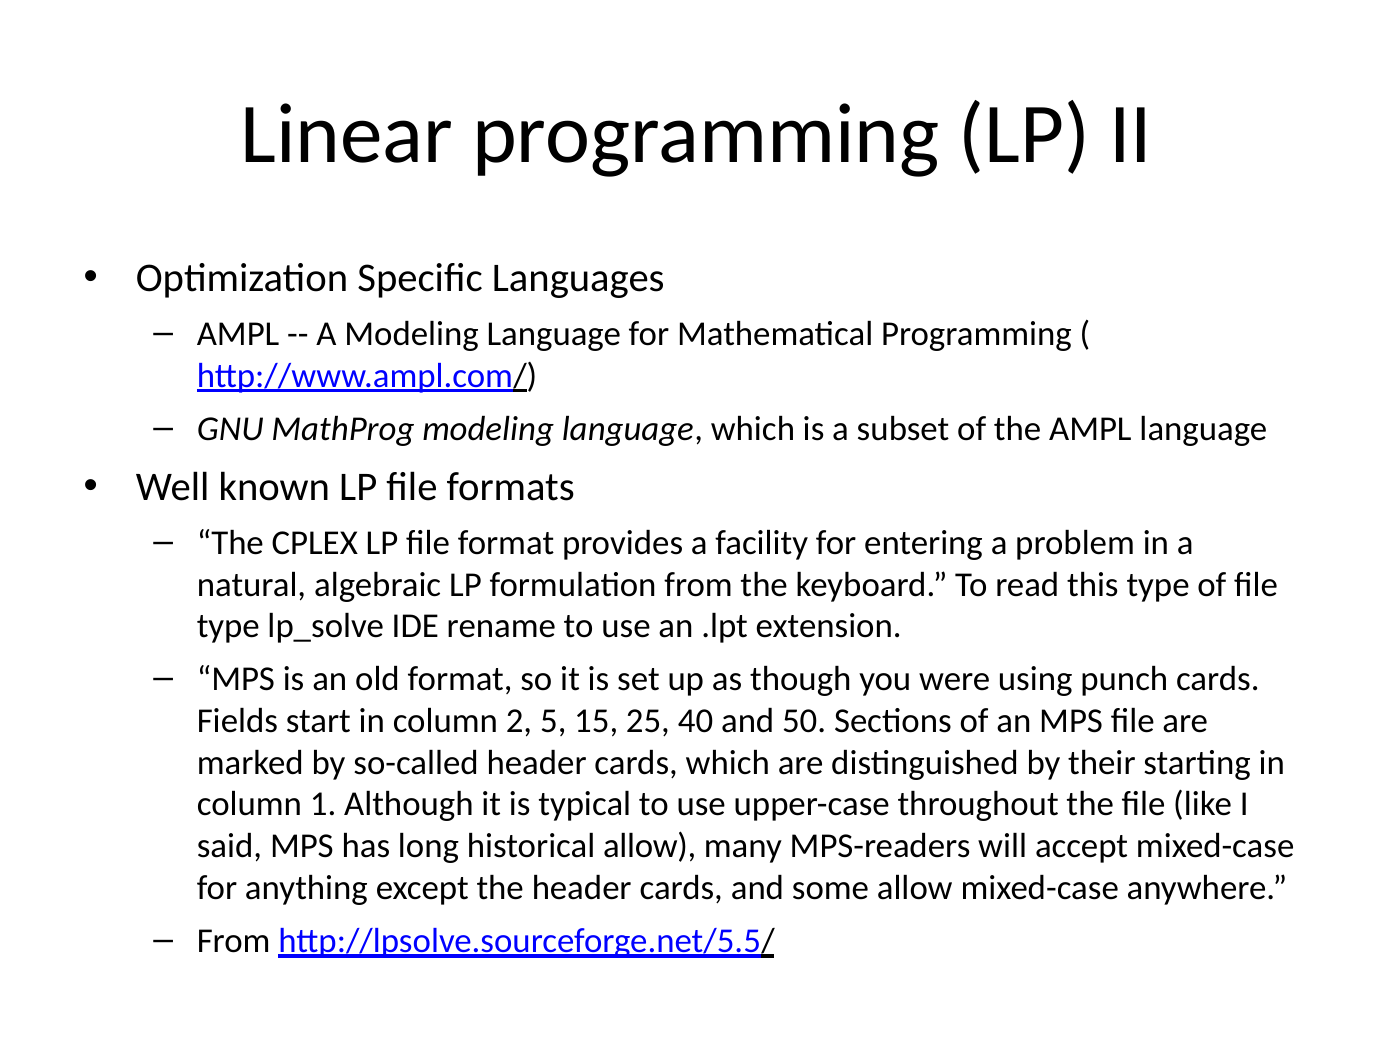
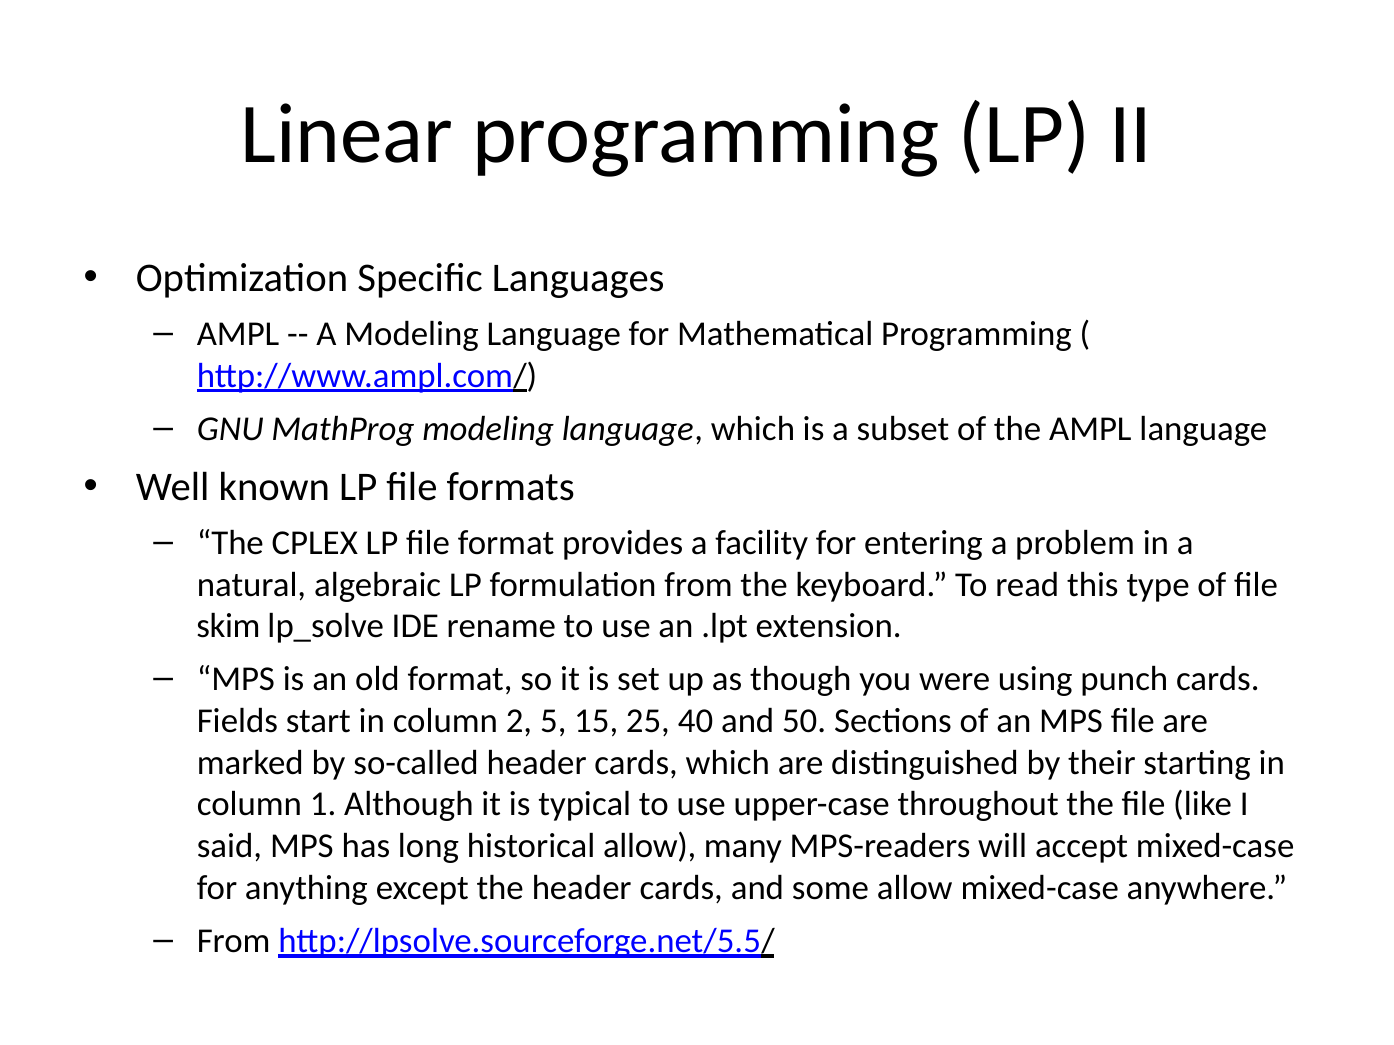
type at (228, 627): type -> skim
